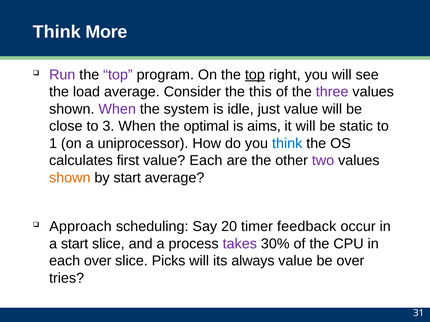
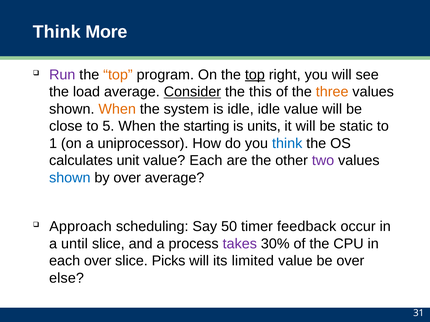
top at (118, 75) colour: purple -> orange
Consider underline: none -> present
three colour: purple -> orange
When at (117, 109) colour: purple -> orange
idle just: just -> idle
3: 3 -> 5
optimal: optimal -> starting
aims: aims -> units
first: first -> unit
shown at (70, 178) colour: orange -> blue
by start: start -> over
20: 20 -> 50
a start: start -> until
always: always -> limited
tries: tries -> else
